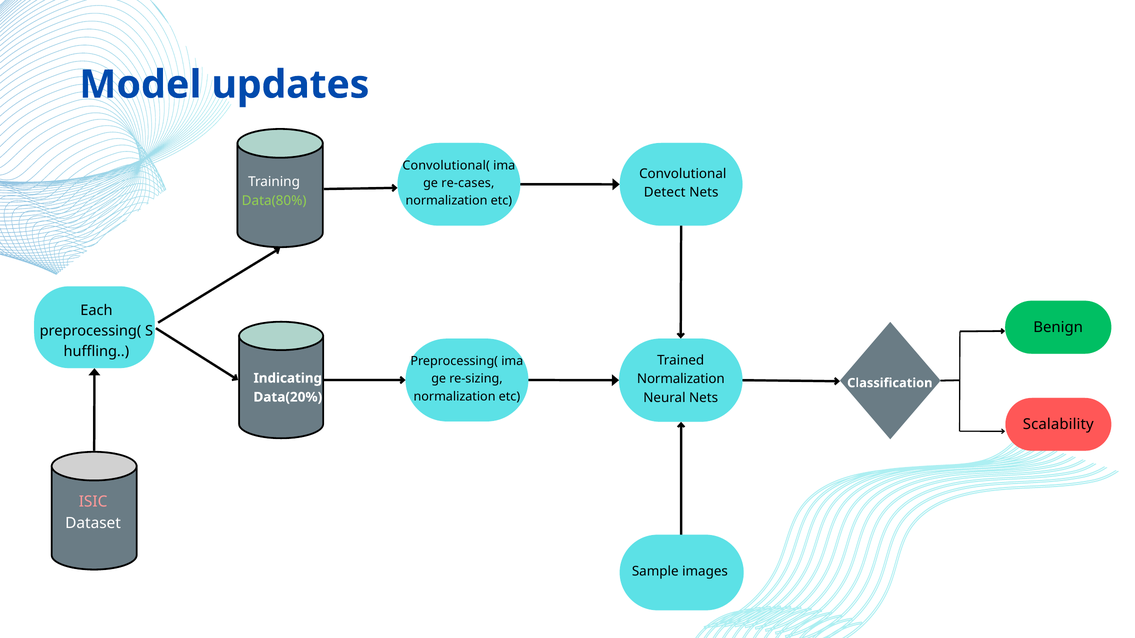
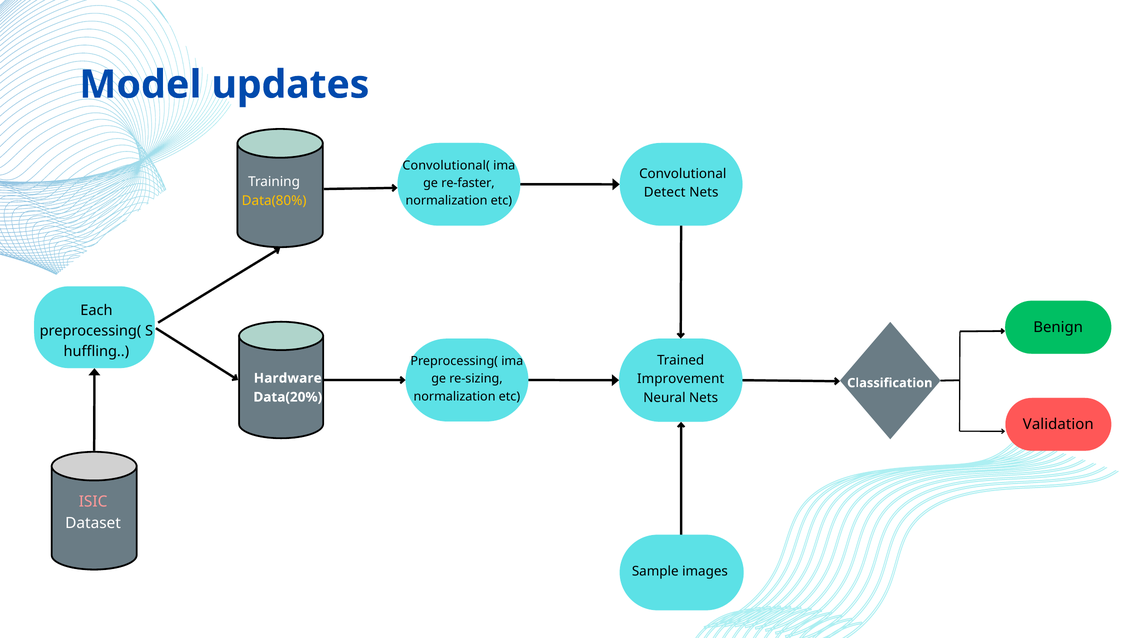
re-cases: re-cases -> re-faster
Data(80% colour: light green -> yellow
Normalization at (681, 379): Normalization -> Improvement
Indicating: Indicating -> Hardware
Scalability at (1058, 425): Scalability -> Validation
